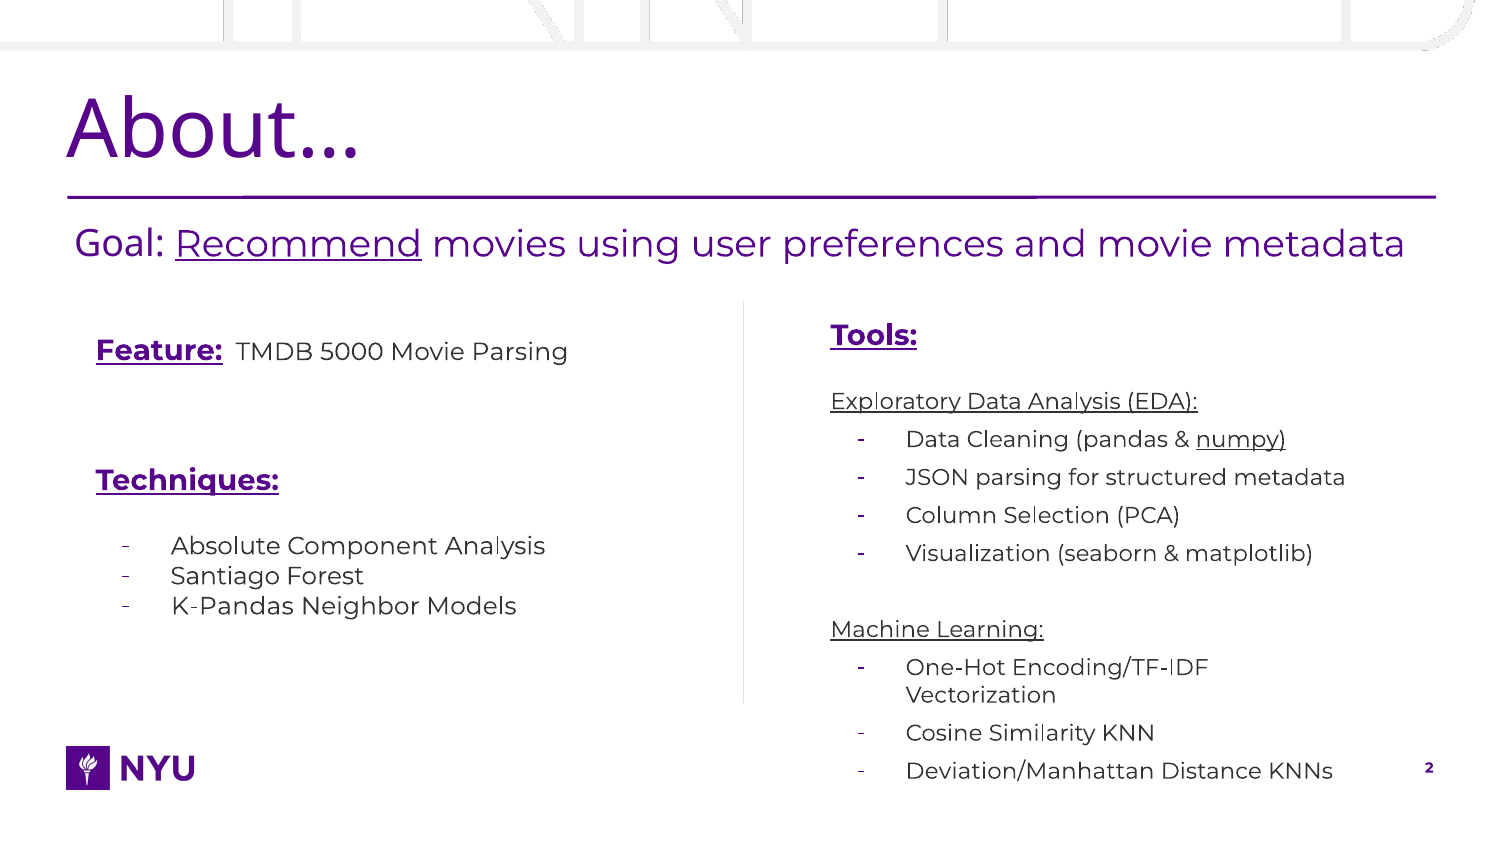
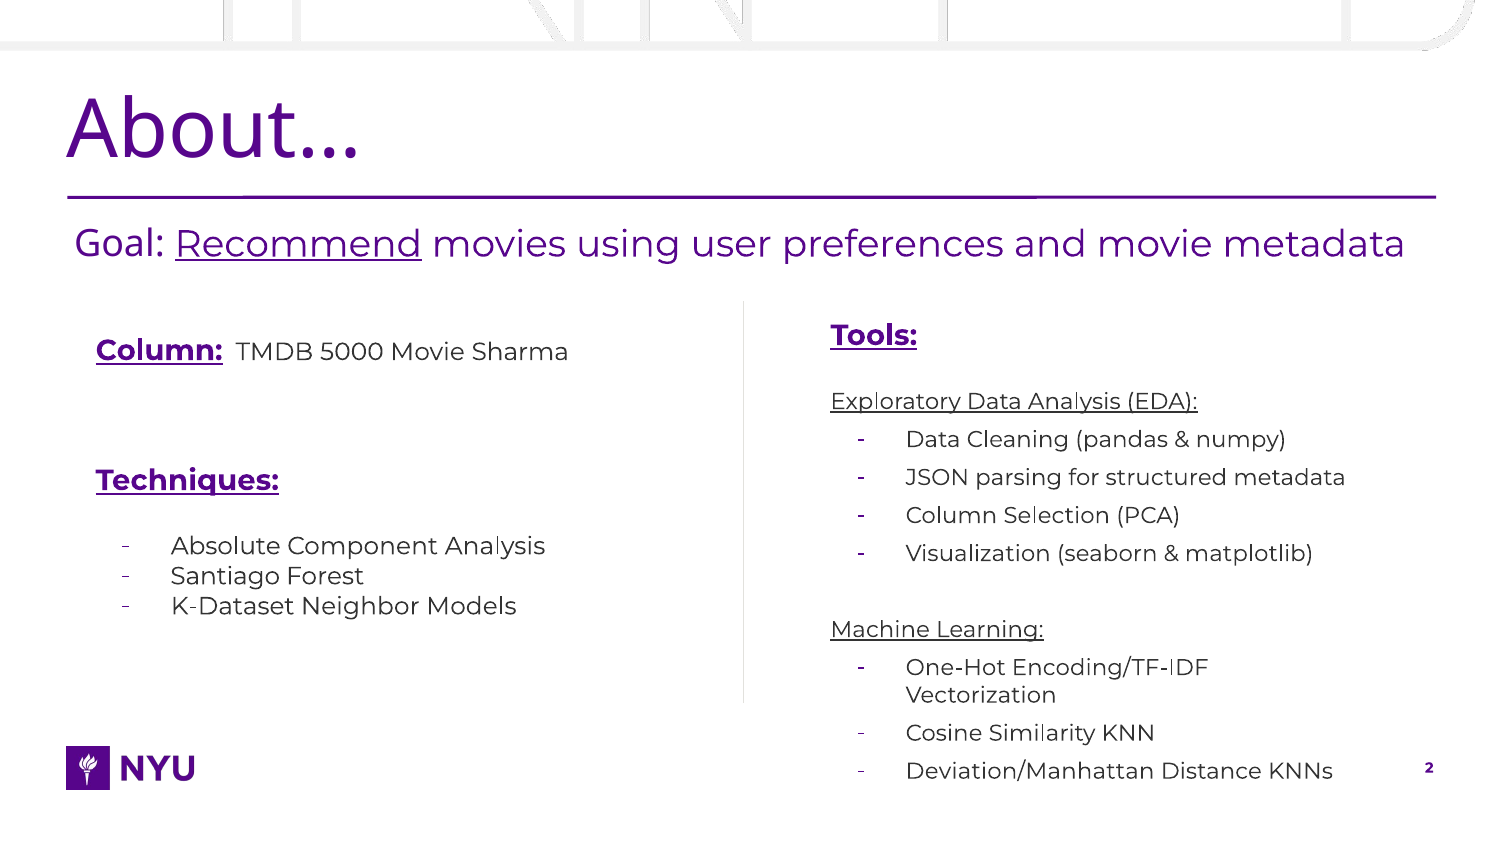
Feature at (159, 350): Feature -> Column
Movie Parsing: Parsing -> Sharma
numpy underline: present -> none
K-Pandas: K-Pandas -> K-Dataset
